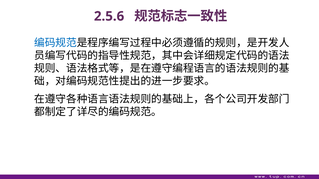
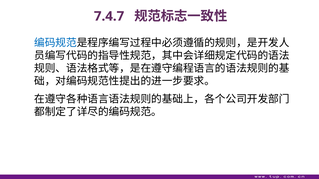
2.5.6: 2.5.6 -> 7.4.7
